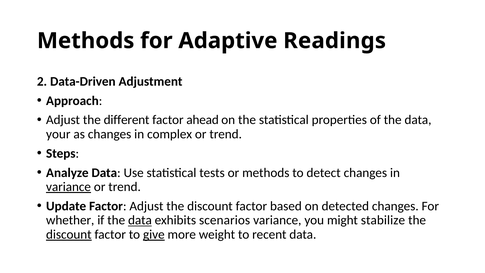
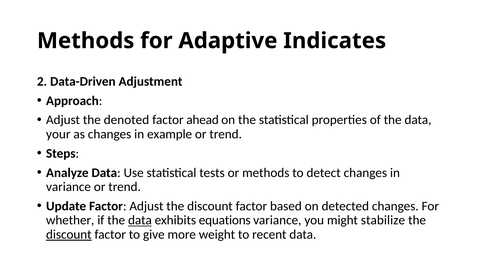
Readings: Readings -> Indicates
different: different -> denoted
complex: complex -> example
variance at (69, 187) underline: present -> none
scenarios: scenarios -> equations
give underline: present -> none
